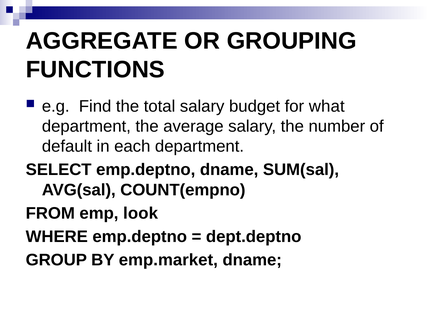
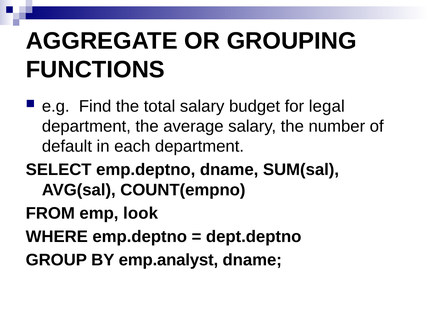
what: what -> legal
emp.market: emp.market -> emp.analyst
